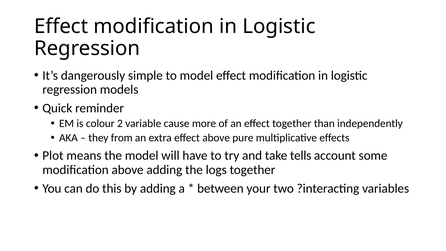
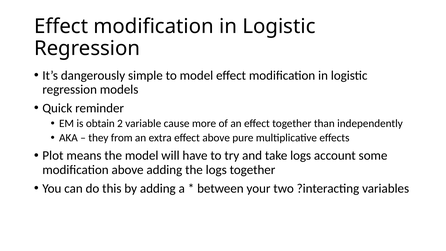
colour: colour -> obtain
take tells: tells -> logs
